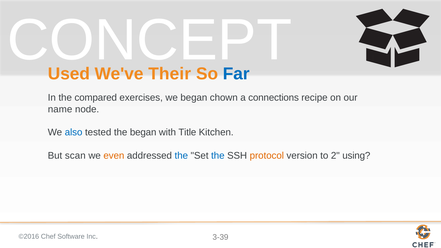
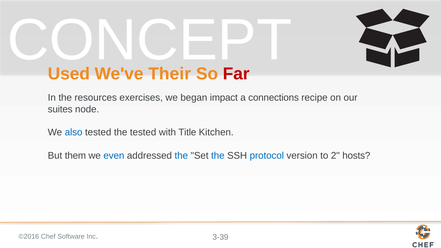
Far colour: blue -> red
compared: compared -> resources
chown: chown -> impact
name: name -> suites
the began: began -> tested
scan: scan -> them
even colour: orange -> blue
protocol colour: orange -> blue
using: using -> hosts
